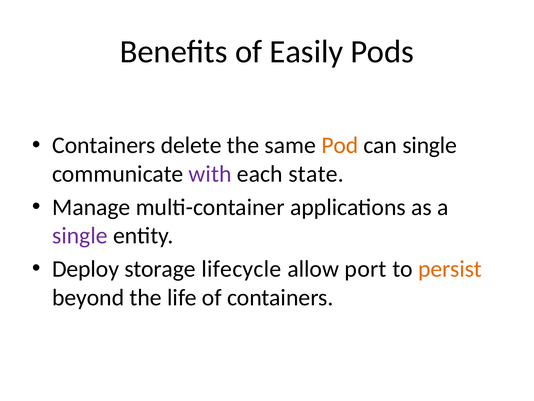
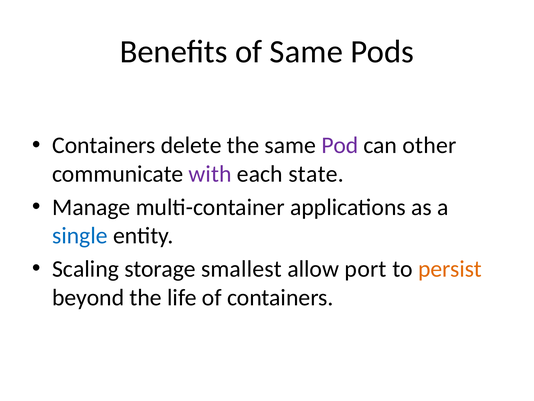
of Easily: Easily -> Same
Pod colour: orange -> purple
can single: single -> other
single at (80, 235) colour: purple -> blue
Deploy: Deploy -> Scaling
lifecycle: lifecycle -> smallest
